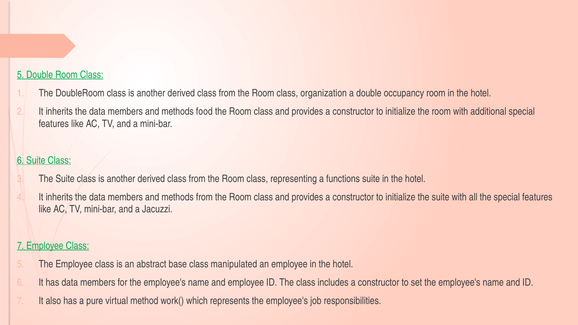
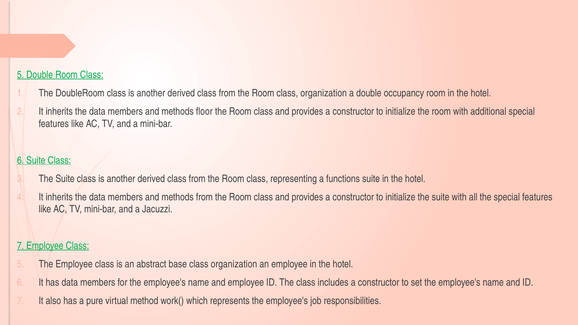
food: food -> floor
base class manipulated: manipulated -> organization
